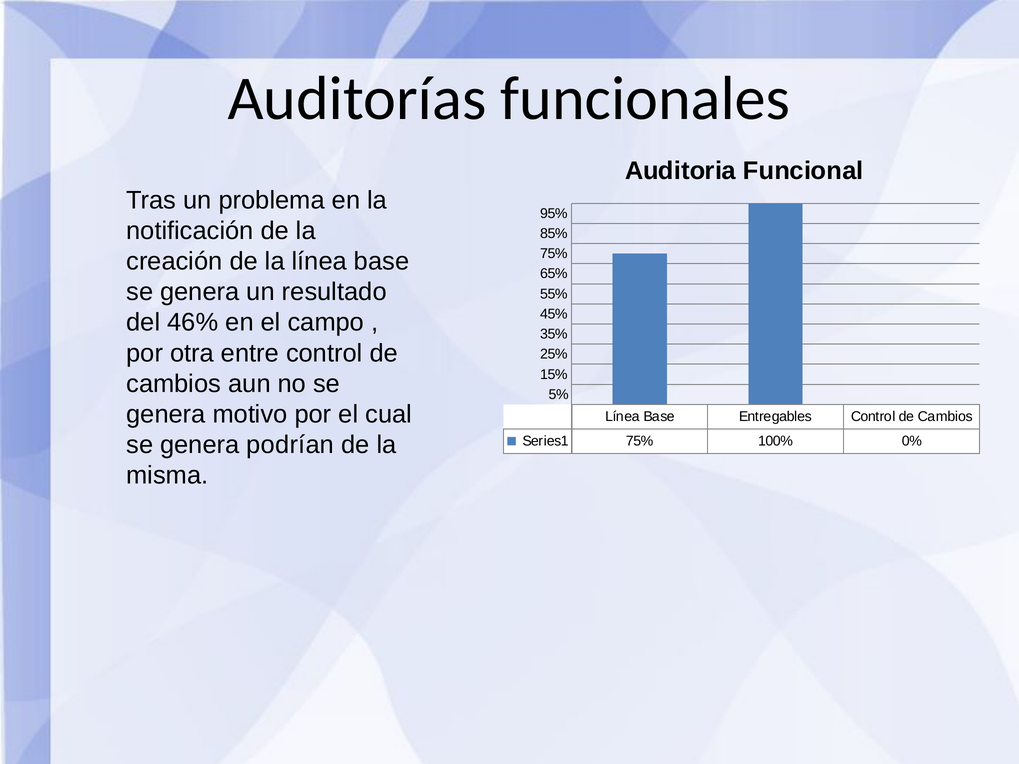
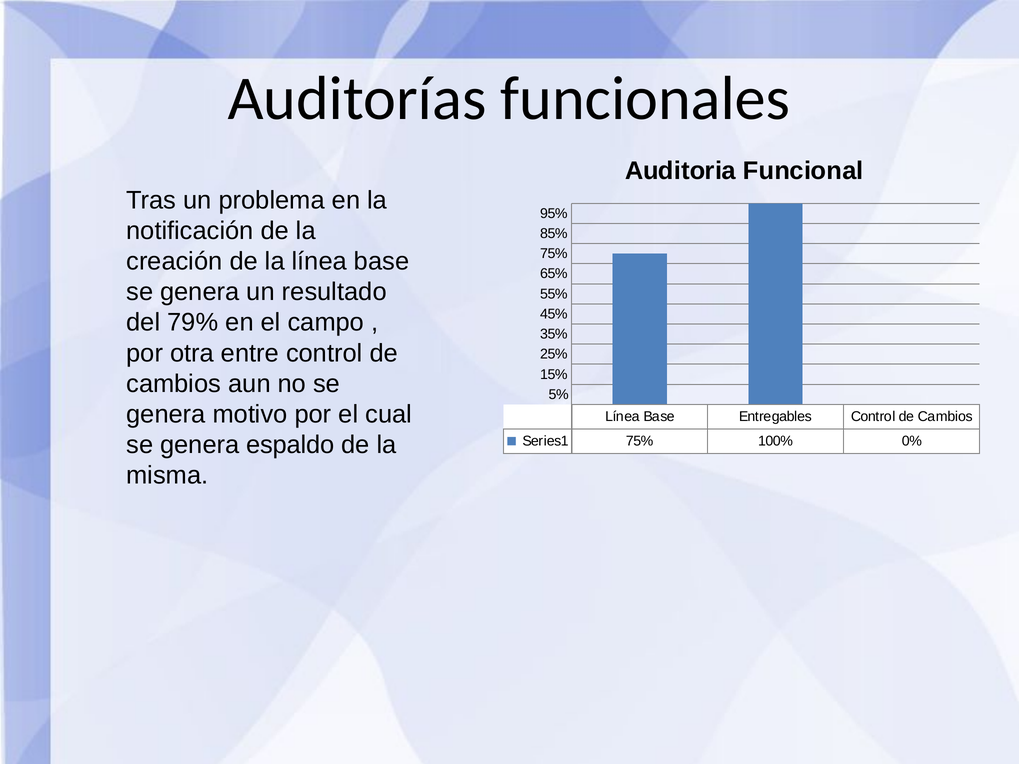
46%: 46% -> 79%
podrían: podrían -> espaldo
